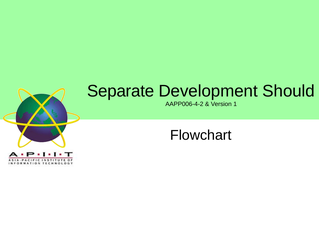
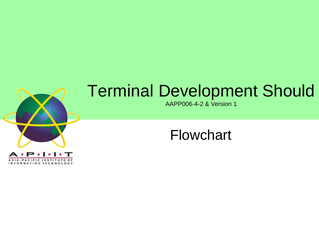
Separate: Separate -> Terminal
